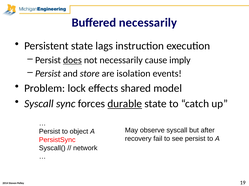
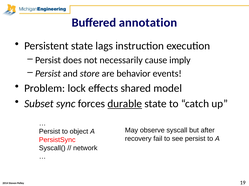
Buffered necessarily: necessarily -> annotation
does underline: present -> none
isolation: isolation -> behavior
Syscall at (39, 104): Syscall -> Subset
